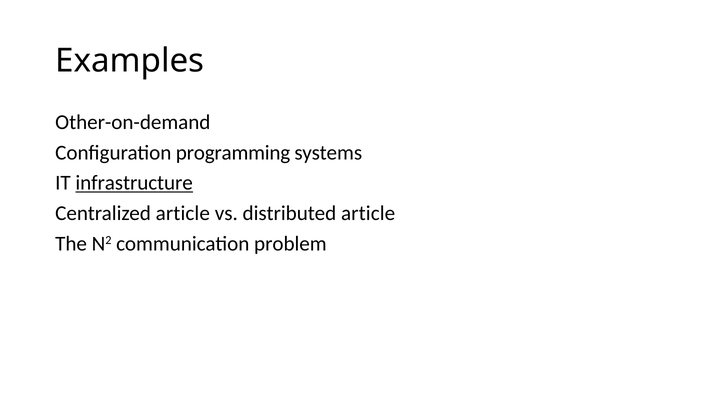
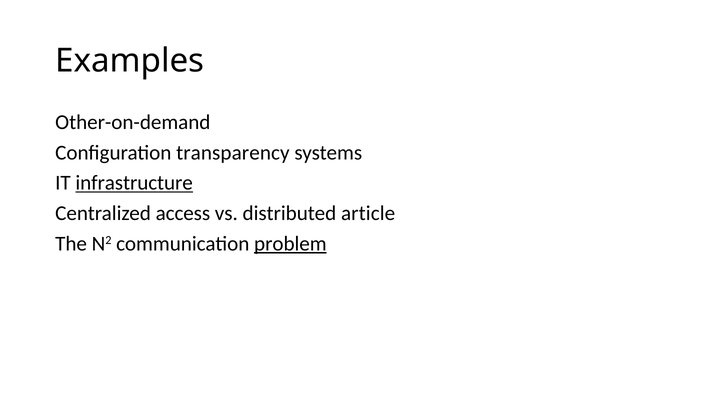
programming: programming -> transparency
Centralized article: article -> access
problem underline: none -> present
